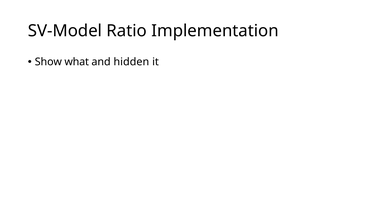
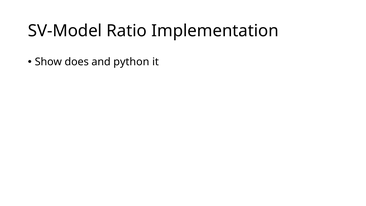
what: what -> does
hidden: hidden -> python
